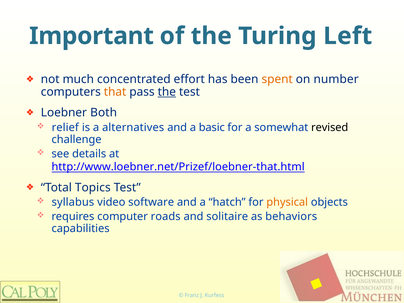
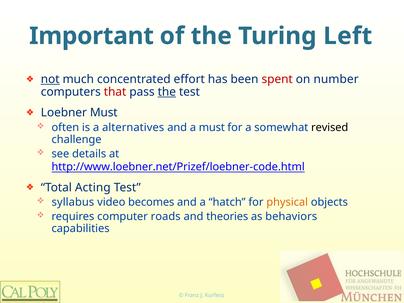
not underline: none -> present
spent colour: orange -> red
that colour: orange -> red
Loebner Both: Both -> Must
relief: relief -> often
a basic: basic -> must
http://www.loebner.net/Prizef/loebner-that.html: http://www.loebner.net/Prizef/loebner-that.html -> http://www.loebner.net/Prizef/loebner-code.html
Topics: Topics -> Acting
software: software -> becomes
solitaire: solitaire -> theories
